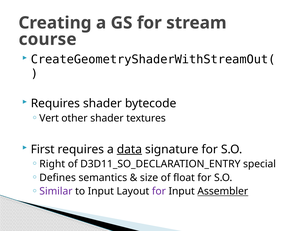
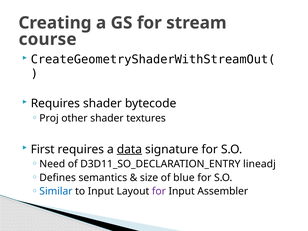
Vert: Vert -> Proj
Right: Right -> Need
special: special -> lineadj
float: float -> blue
Similar colour: purple -> blue
Assembler underline: present -> none
